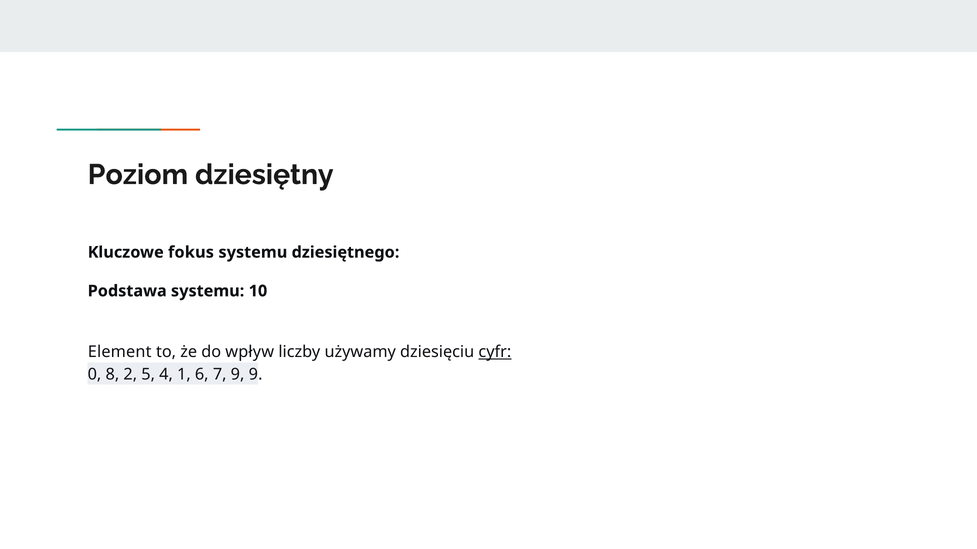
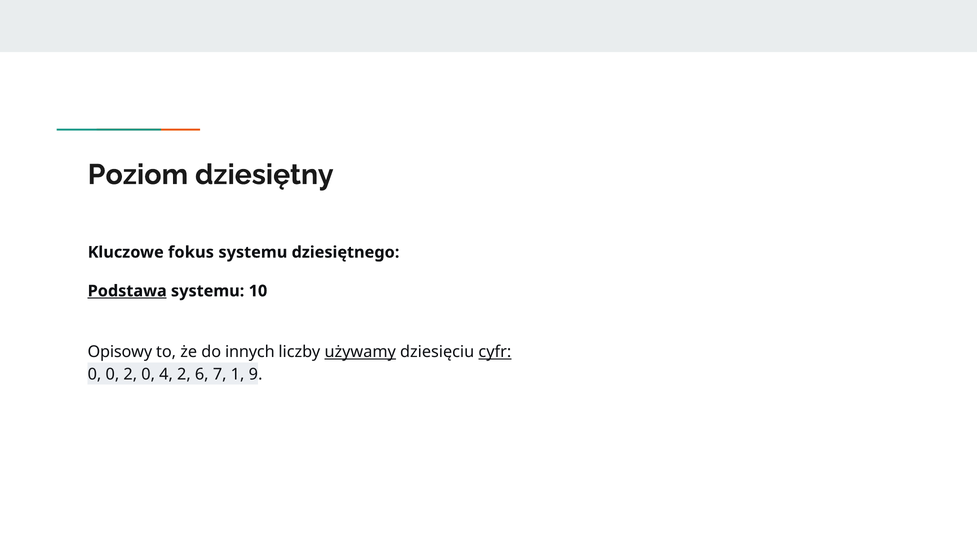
Podstawa underline: none -> present
Element: Element -> Opisowy
wpływ: wpływ -> innych
używamy underline: none -> present
0 8: 8 -> 0
2 5: 5 -> 0
4 1: 1 -> 2
7 9: 9 -> 1
